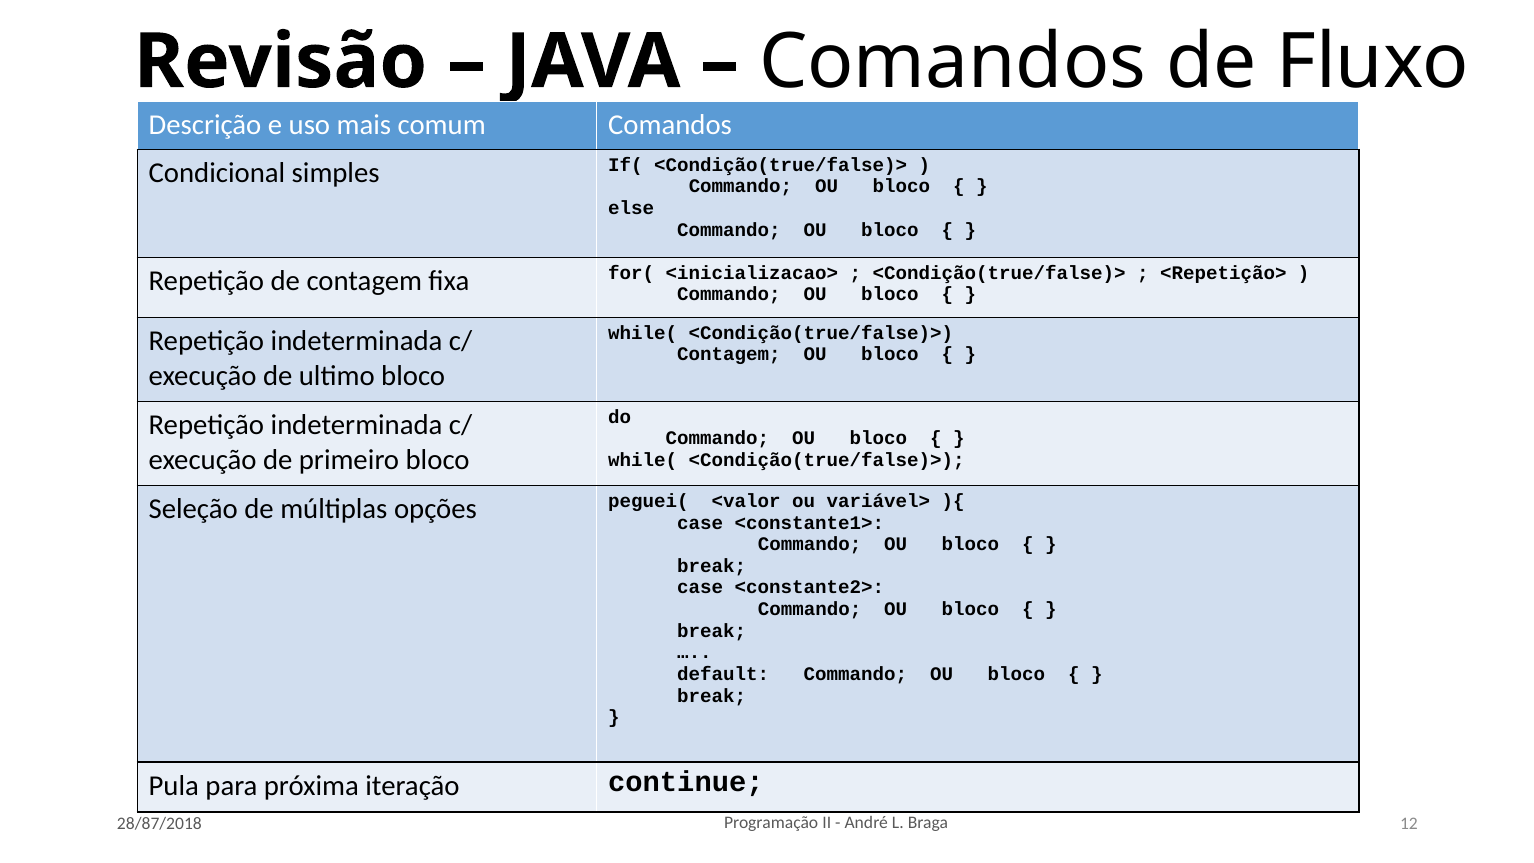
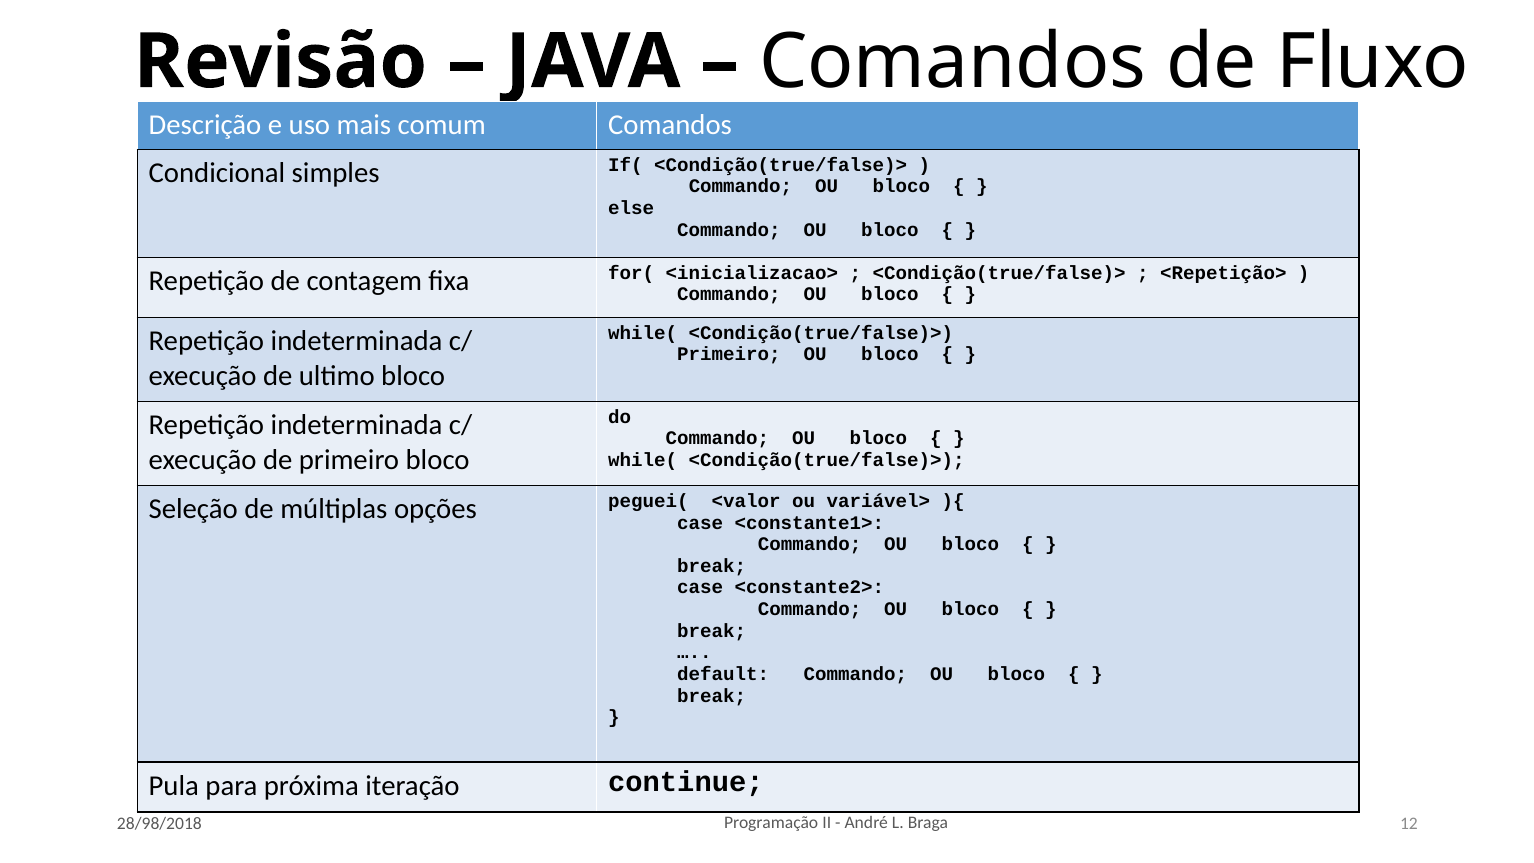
Contagem at (729, 354): Contagem -> Primeiro
28/87/2018: 28/87/2018 -> 28/98/2018
